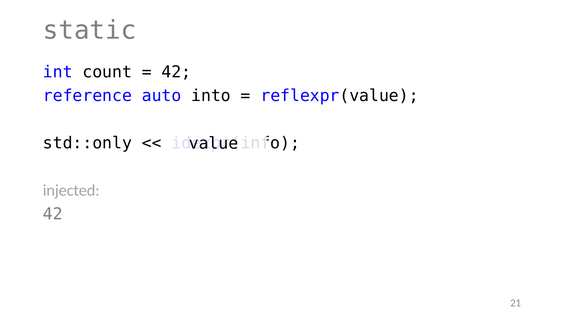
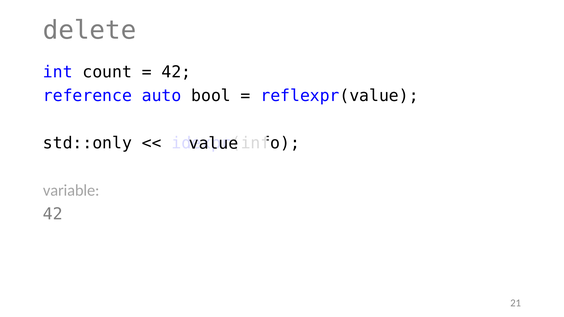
static: static -> delete
into: into -> bool
injected: injected -> variable
